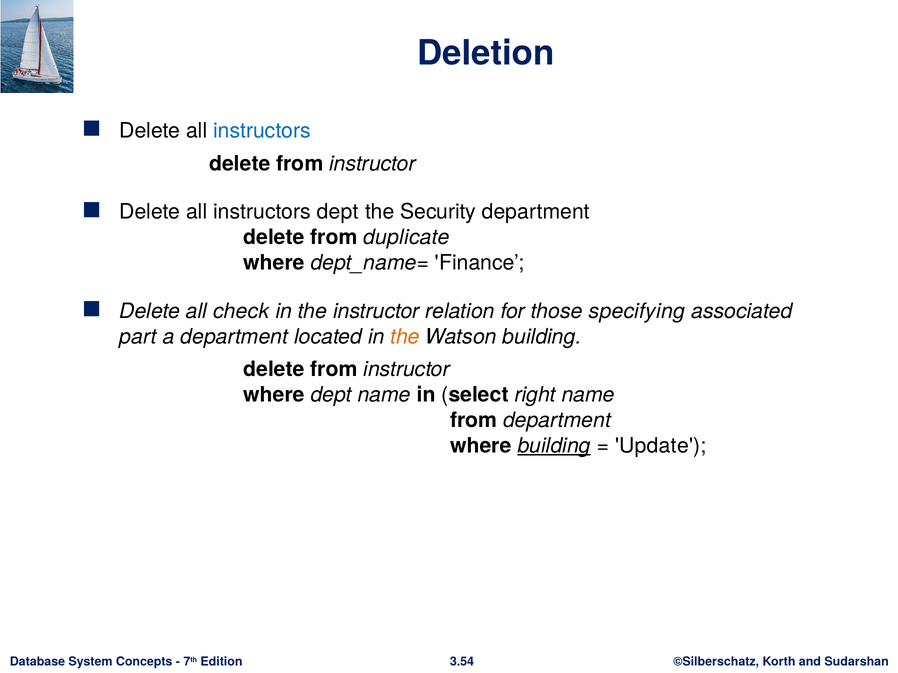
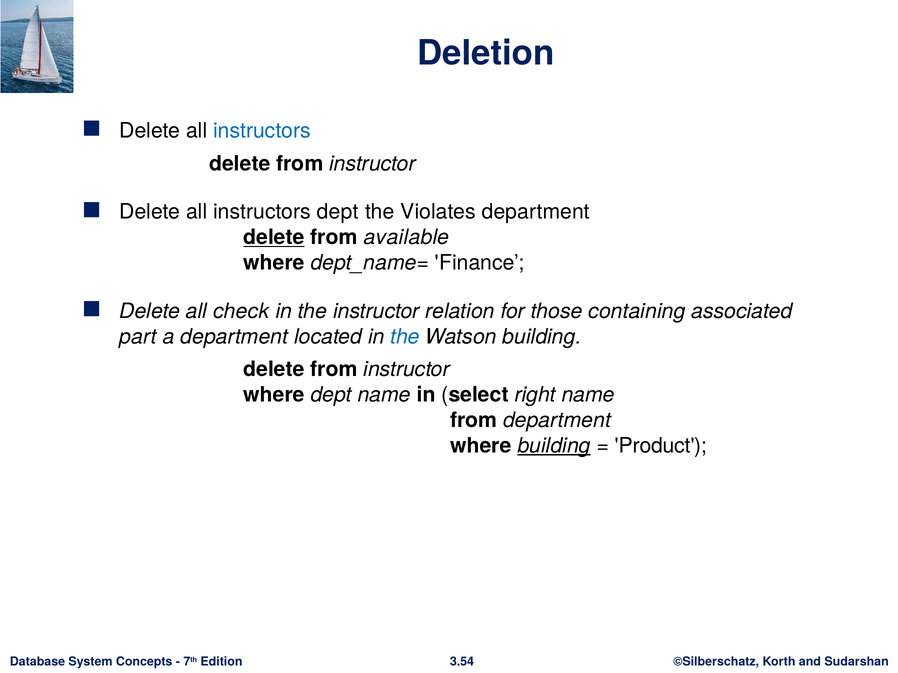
Security: Security -> Violates
delete at (274, 238) underline: none -> present
duplicate: duplicate -> available
specifying: specifying -> containing
the at (405, 337) colour: orange -> blue
Update: Update -> Product
